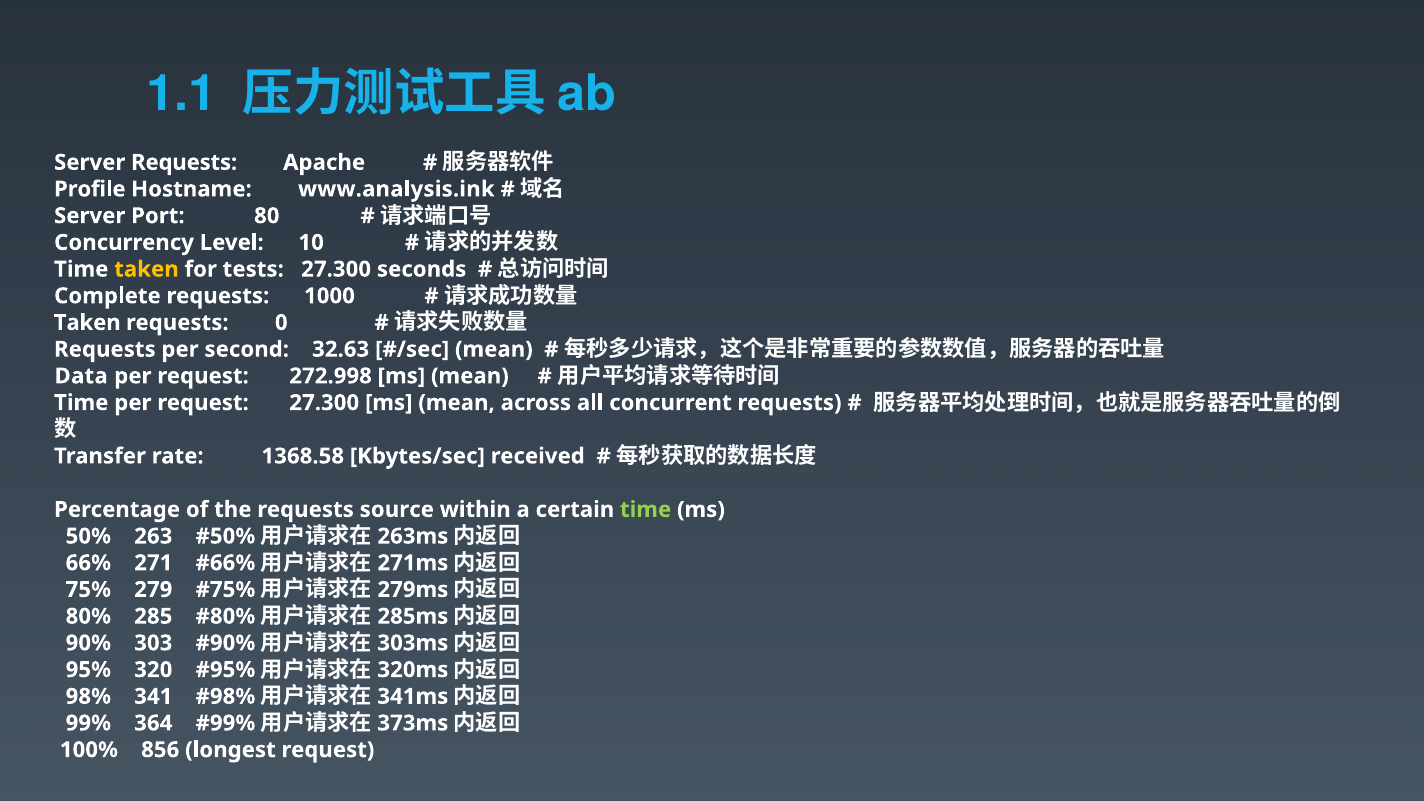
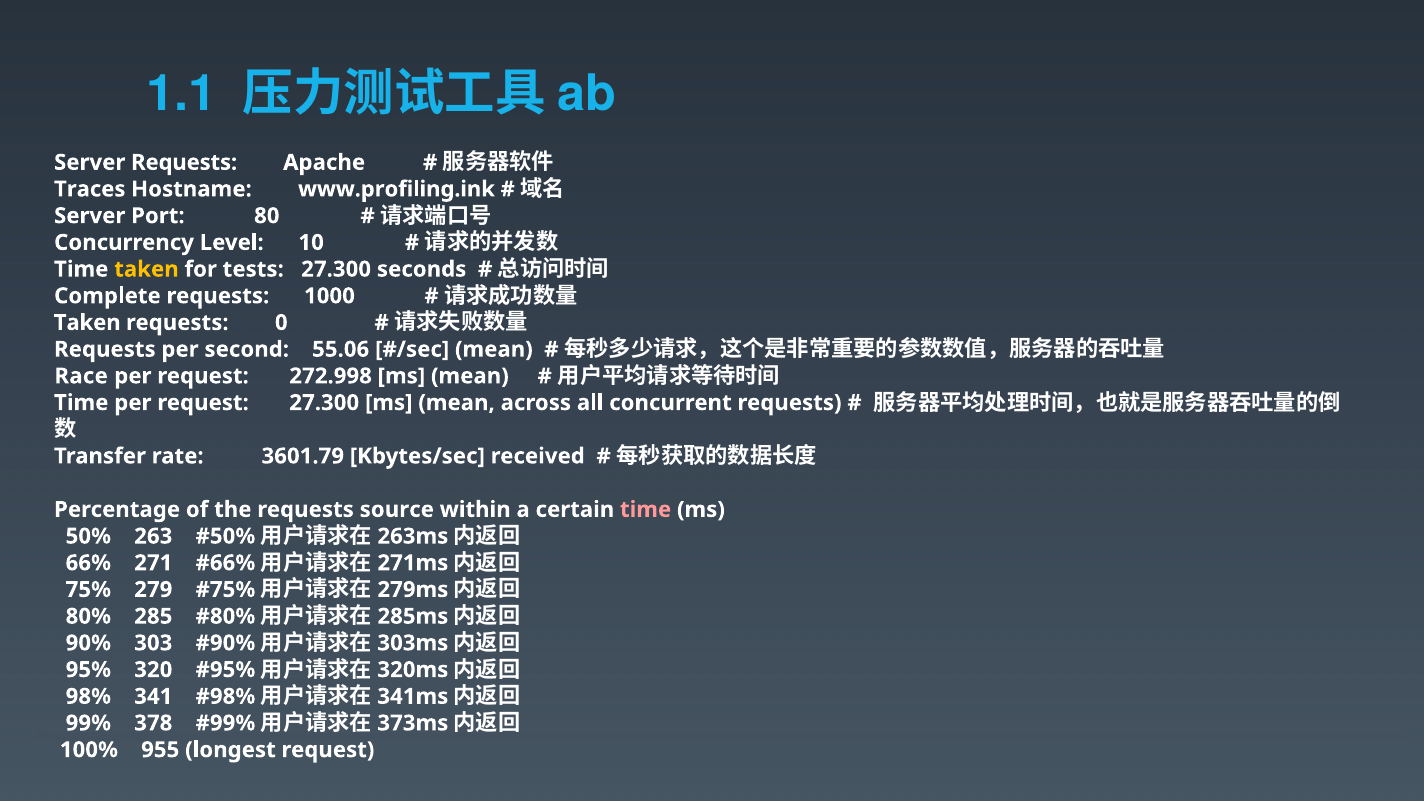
Profile: Profile -> Traces
www.analysis.ink: www.analysis.ink -> www.profiling.ink
32.63: 32.63 -> 55.06
Data: Data -> Race
1368.58: 1368.58 -> 3601.79
time at (646, 510) colour: light green -> pink
364: 364 -> 378
856: 856 -> 955
